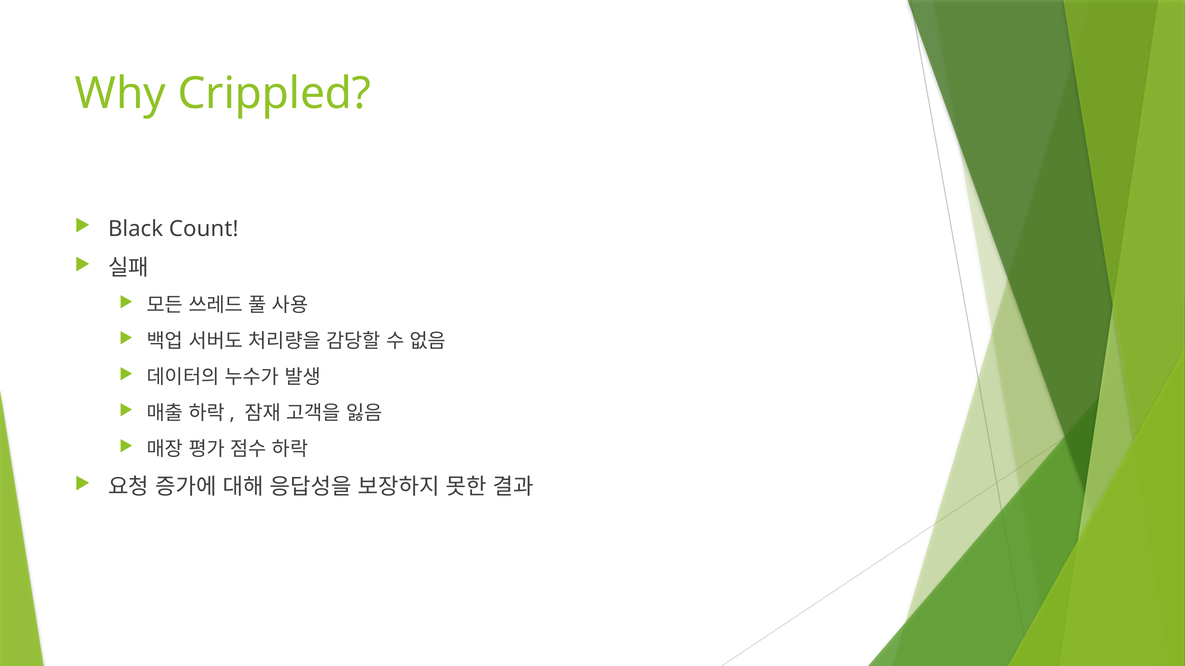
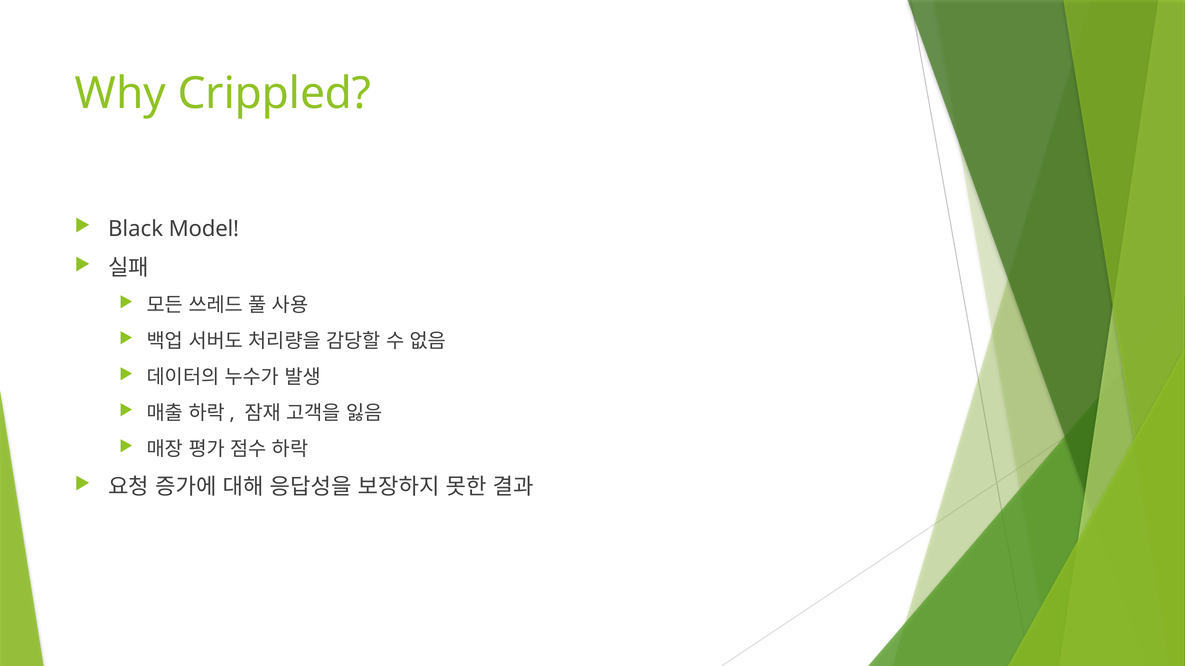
Count: Count -> Model
